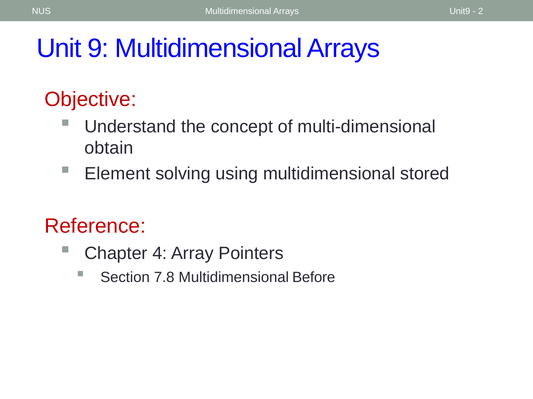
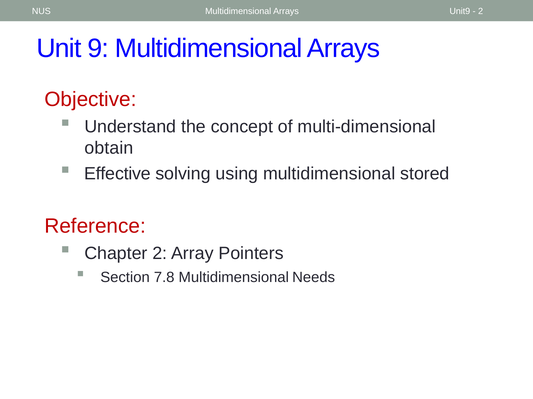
Element: Element -> Effective
Chapter 4: 4 -> 2
Before: Before -> Needs
